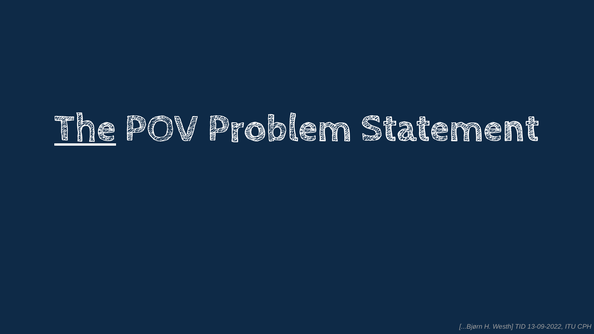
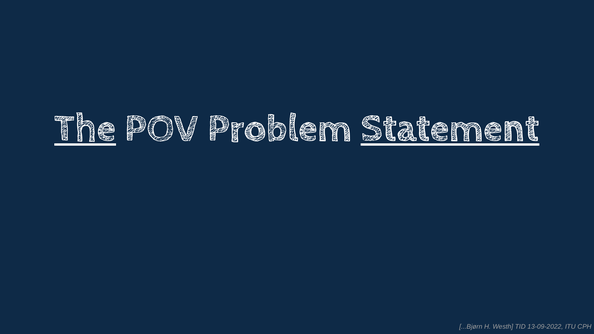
Statement underline: none -> present
